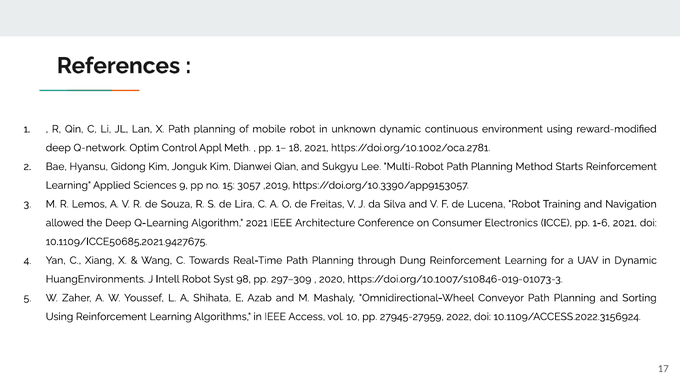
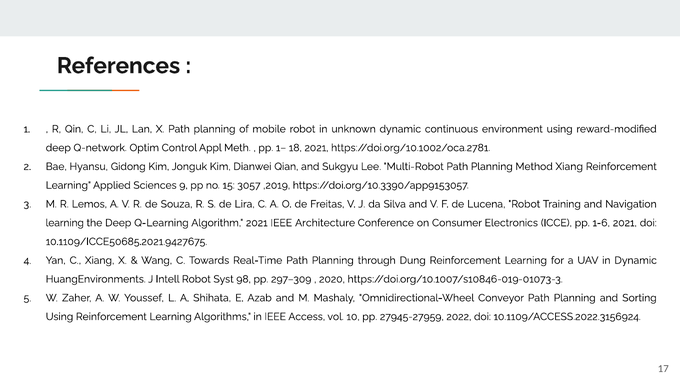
Method Starts: Starts -> Xiang
allowed at (65, 223): allowed -> learning
